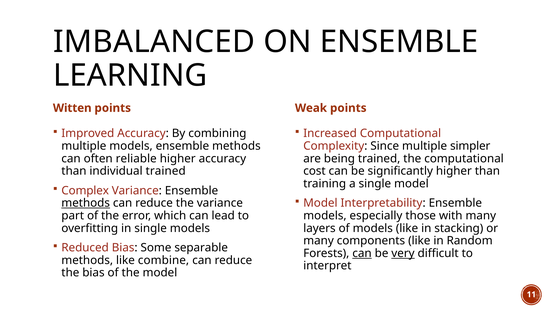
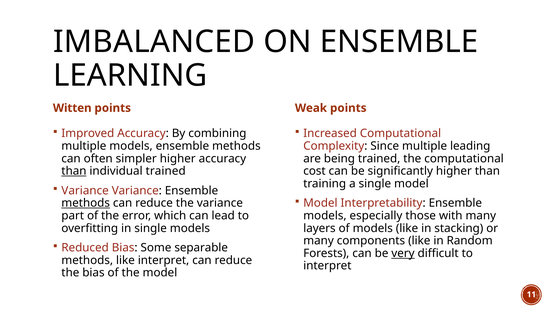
simpler: simpler -> leading
reliable: reliable -> simpler
than at (74, 171) underline: none -> present
Complex at (85, 191): Complex -> Variance
can at (362, 254) underline: present -> none
like combine: combine -> interpret
